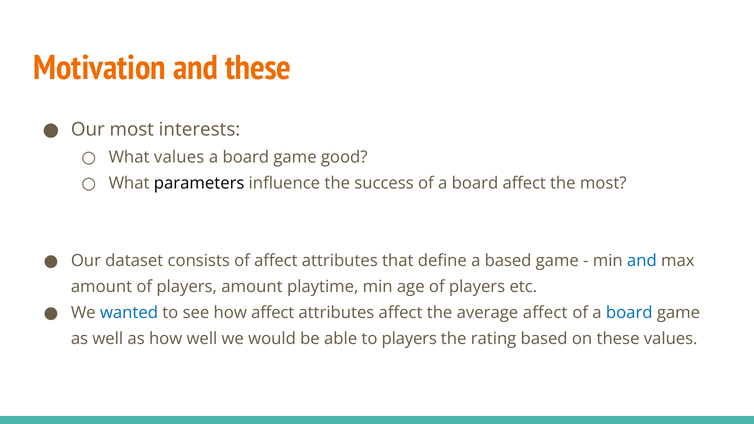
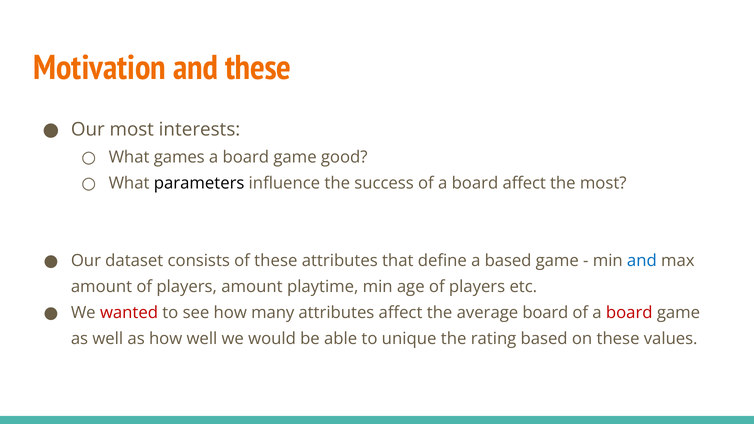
What values: values -> games
of affect: affect -> these
wanted colour: blue -> red
how affect: affect -> many
average affect: affect -> board
board at (629, 313) colour: blue -> red
to players: players -> unique
